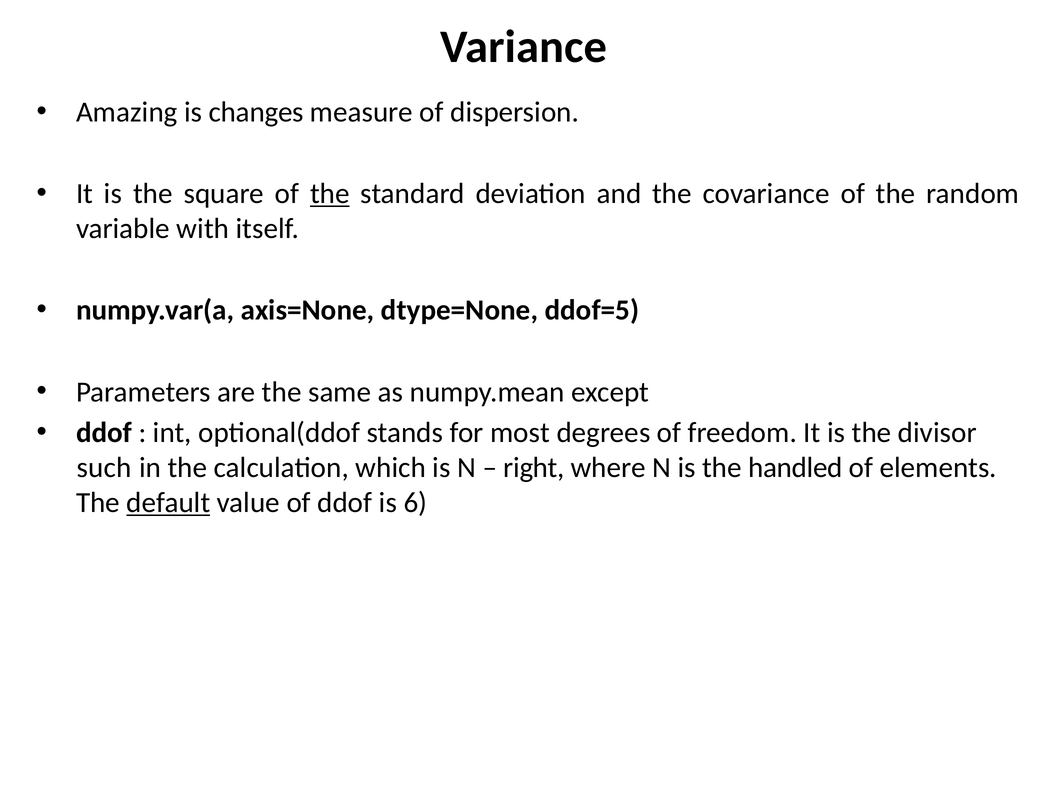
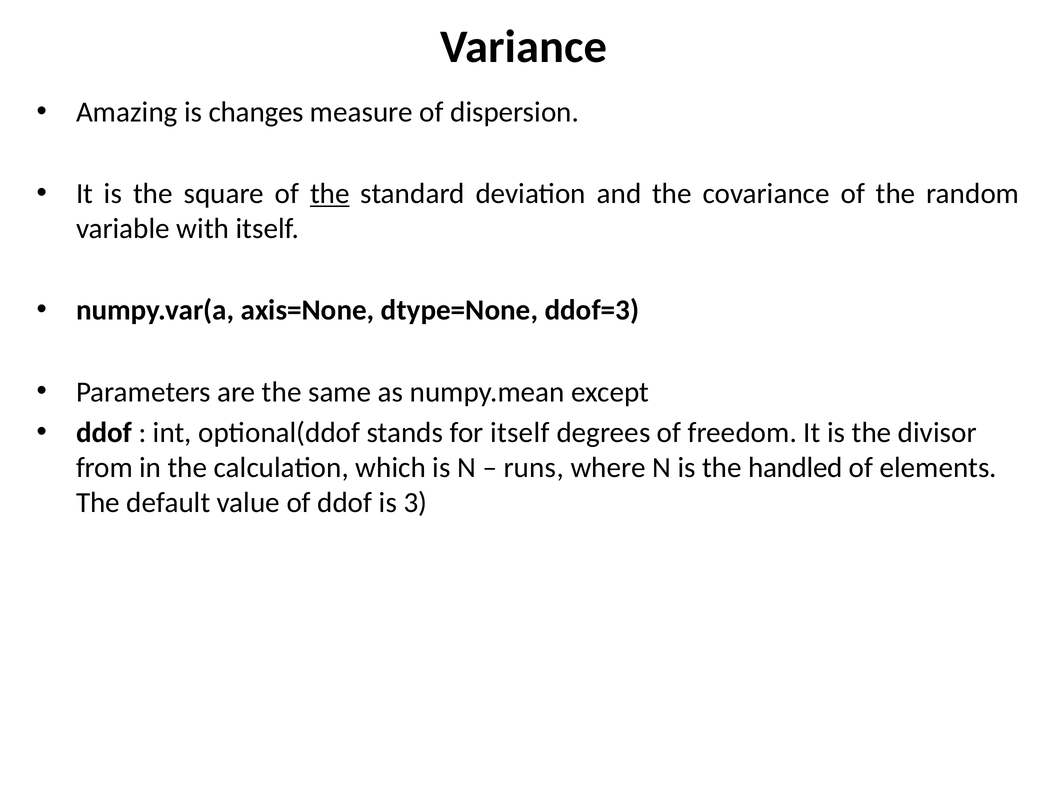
ddof=5: ddof=5 -> ddof=3
for most: most -> itself
such: such -> from
right: right -> runs
default underline: present -> none
6: 6 -> 3
